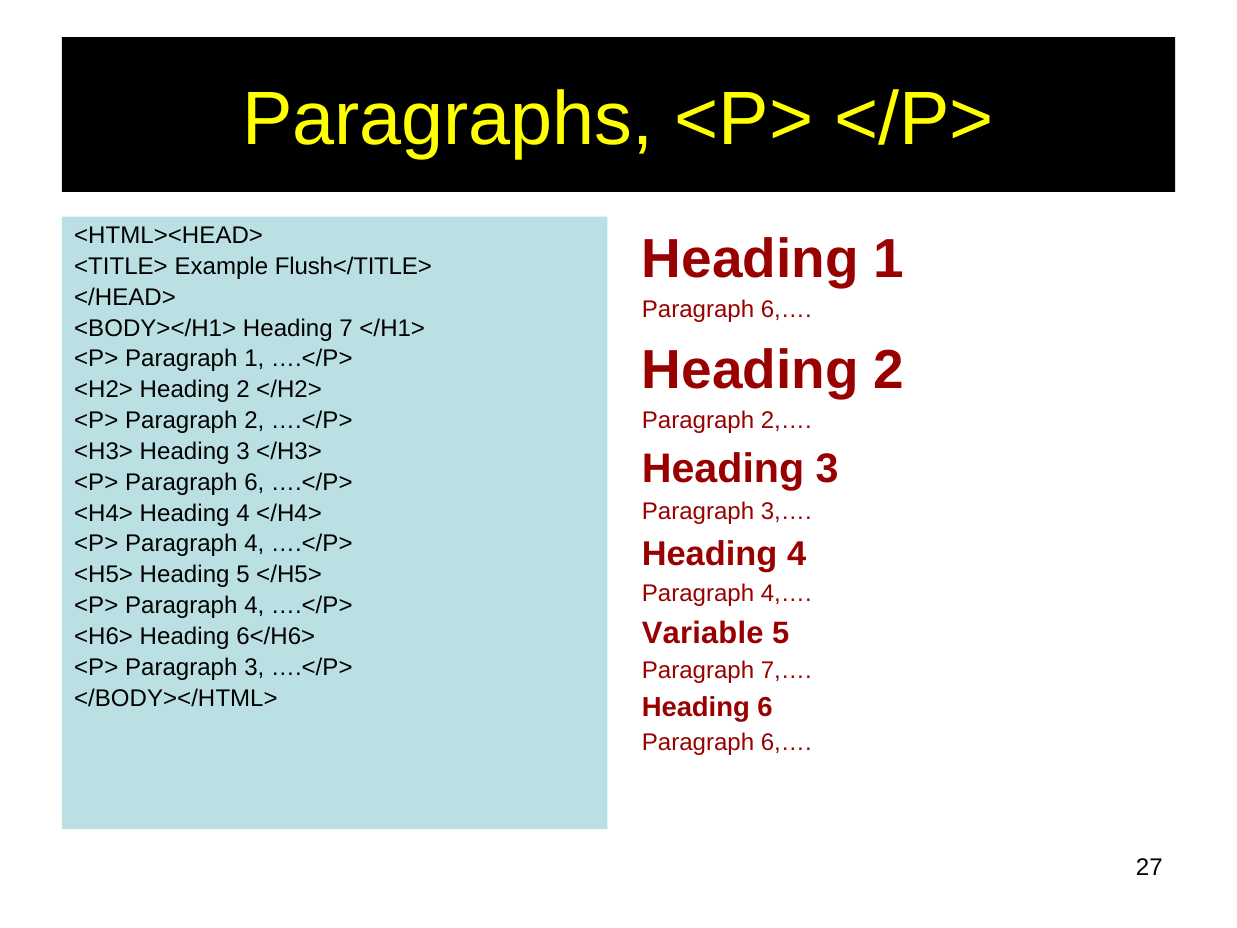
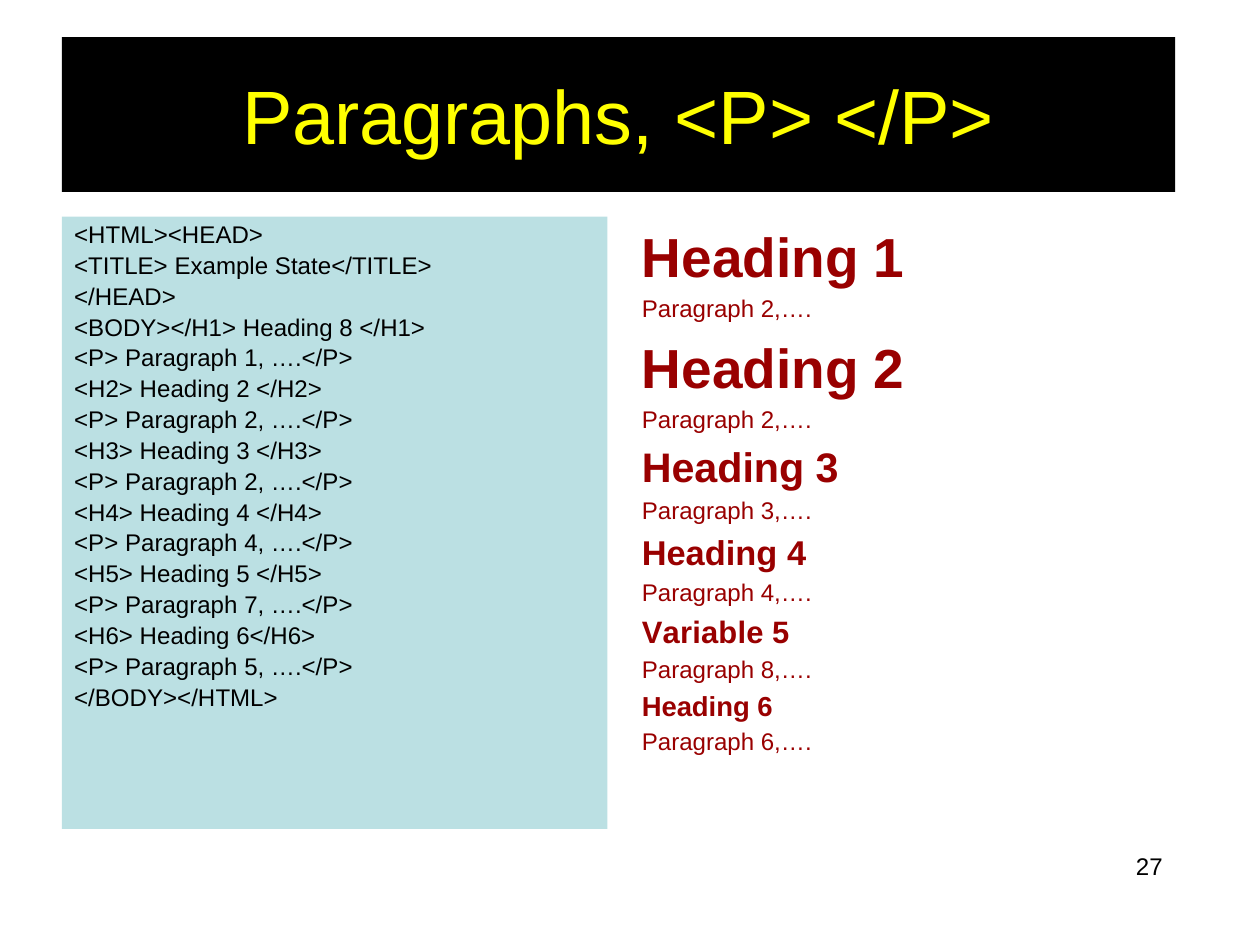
Flush</TITLE>: Flush</TITLE> -> State</TITLE>
6,… at (786, 310): 6,… -> 2,…
7: 7 -> 8
6 at (254, 482): 6 -> 2
4 at (254, 605): 4 -> 7
Paragraph 3: 3 -> 5
7,…: 7,… -> 8,…
